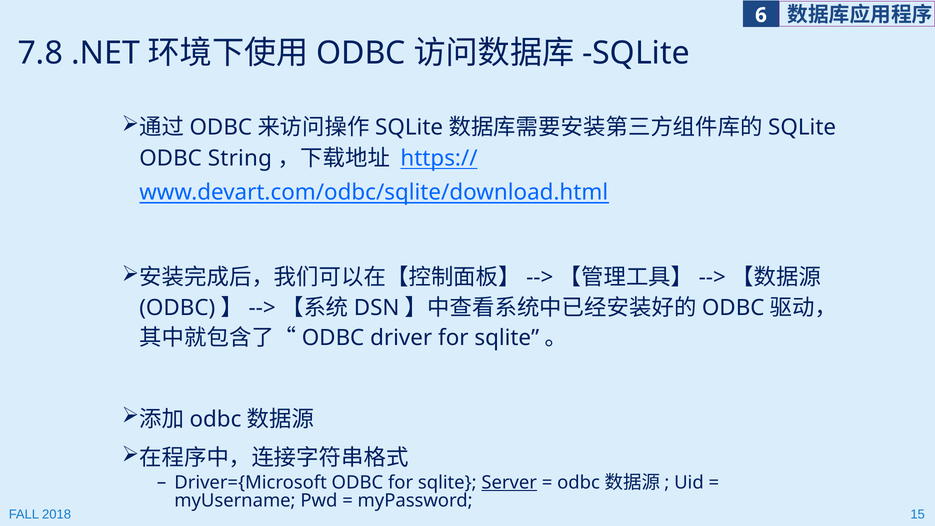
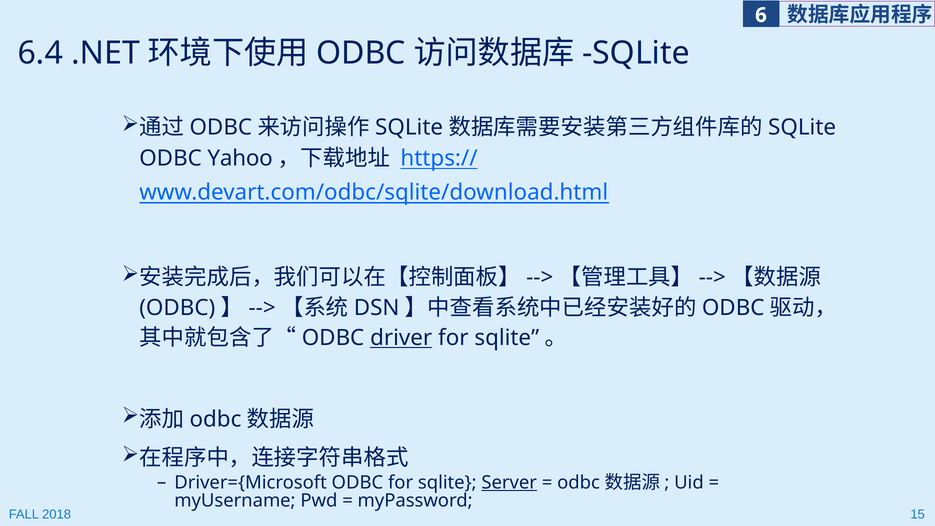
7.8: 7.8 -> 6.4
String: String -> Yahoo
driver underline: none -> present
